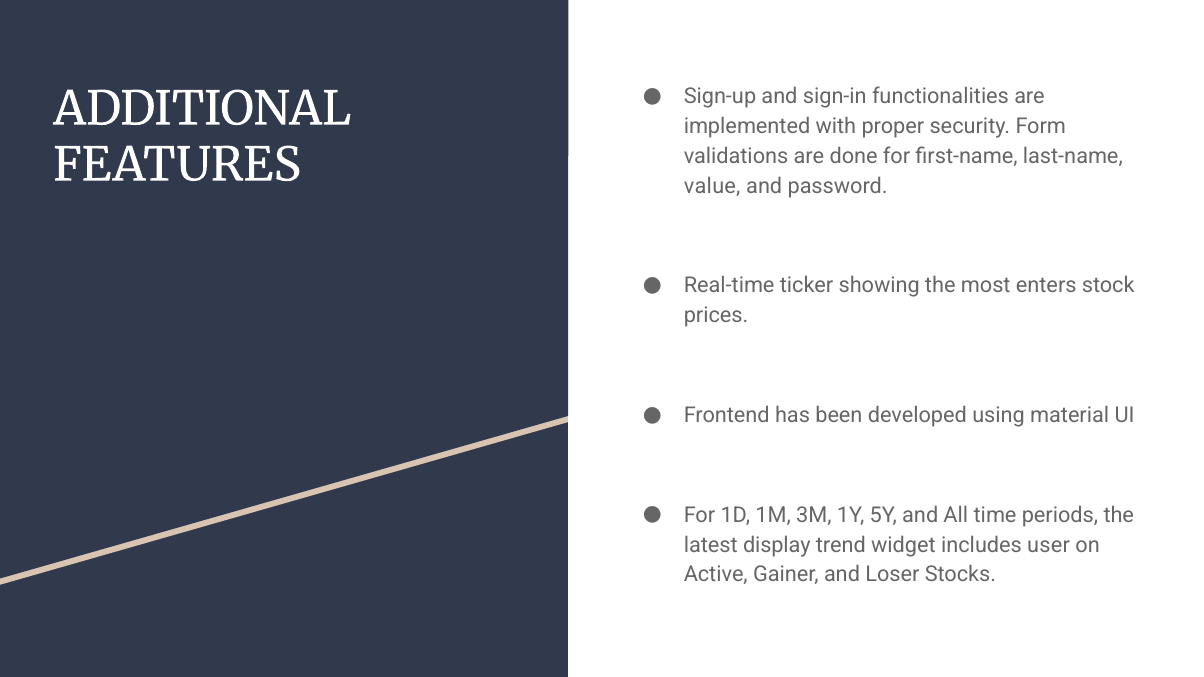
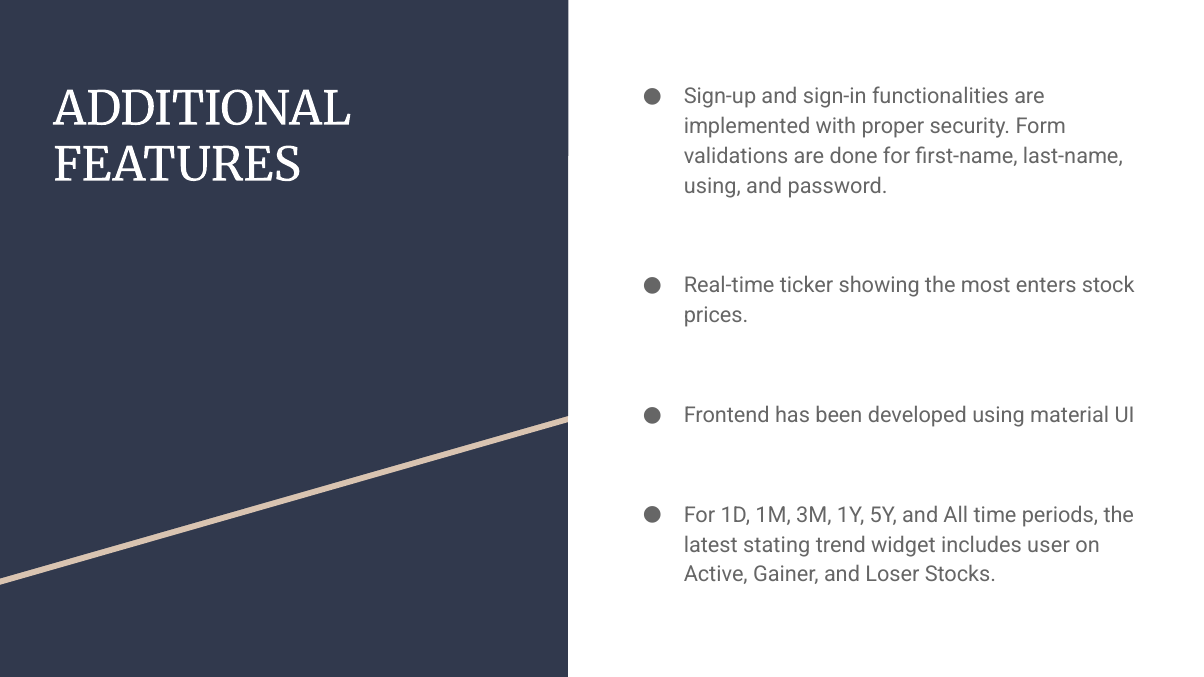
value at (712, 186): value -> using
display: display -> stating
